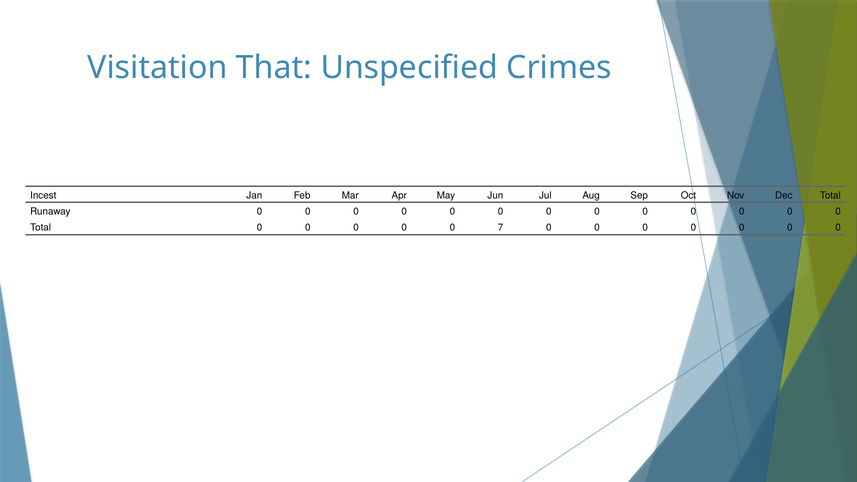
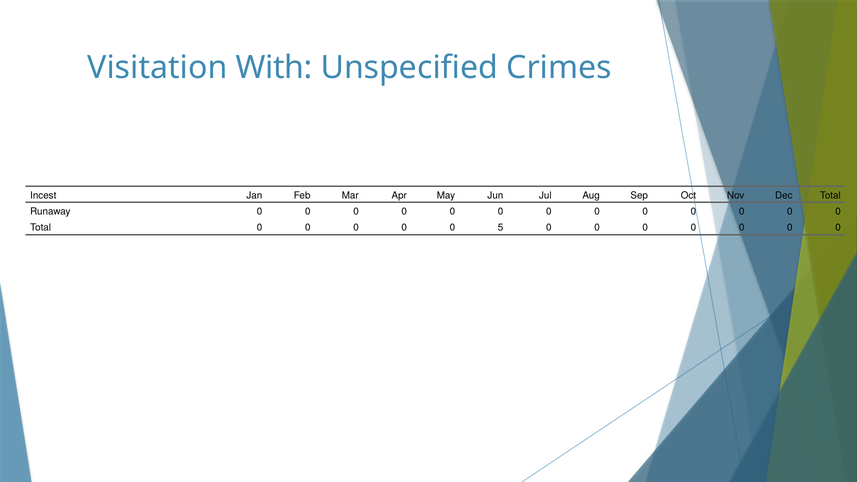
That: That -> With
7: 7 -> 5
